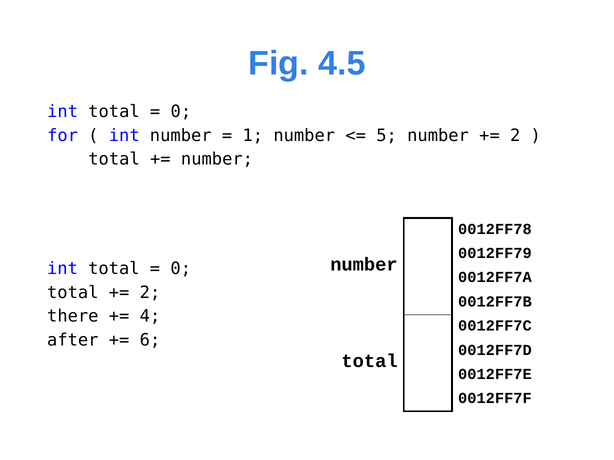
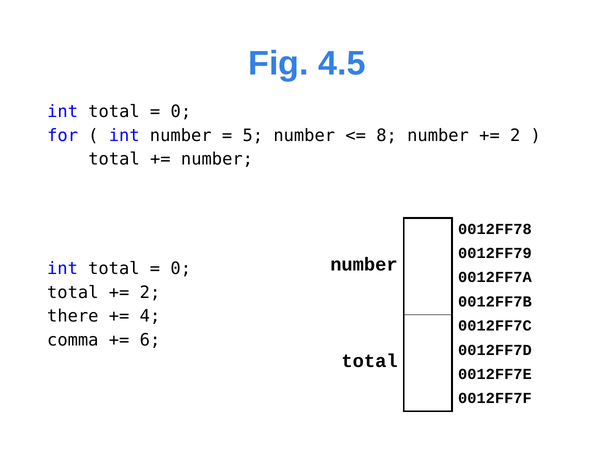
1: 1 -> 5
5: 5 -> 8
after: after -> comma
